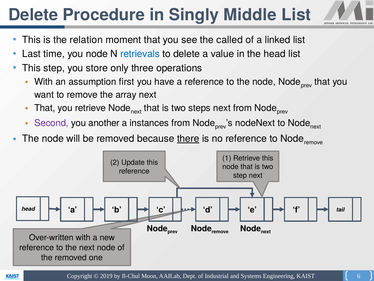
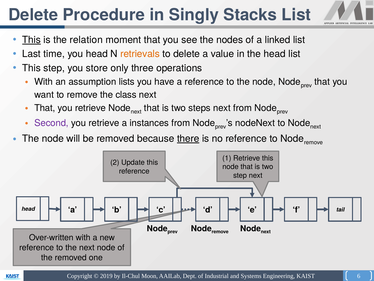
Middle: Middle -> Stacks
This at (31, 40) underline: none -> present
called: called -> nodes
you node: node -> head
retrievals colour: blue -> orange
first: first -> lists
array: array -> class
another at (104, 123): another -> retrieve
